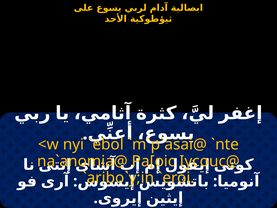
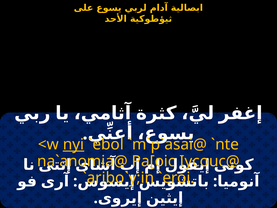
nyi underline: none -> present
